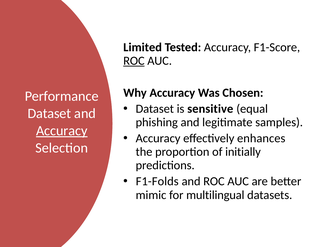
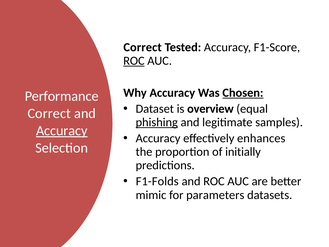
Limited at (143, 47): Limited -> Correct
Chosen underline: none -> present
sensitive: sensitive -> overview
Dataset at (49, 113): Dataset -> Correct
phishing underline: none -> present
multilingual: multilingual -> parameters
